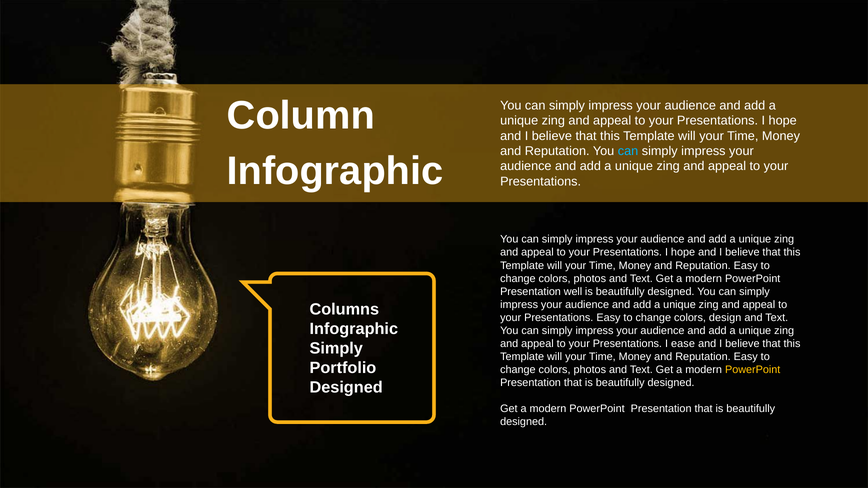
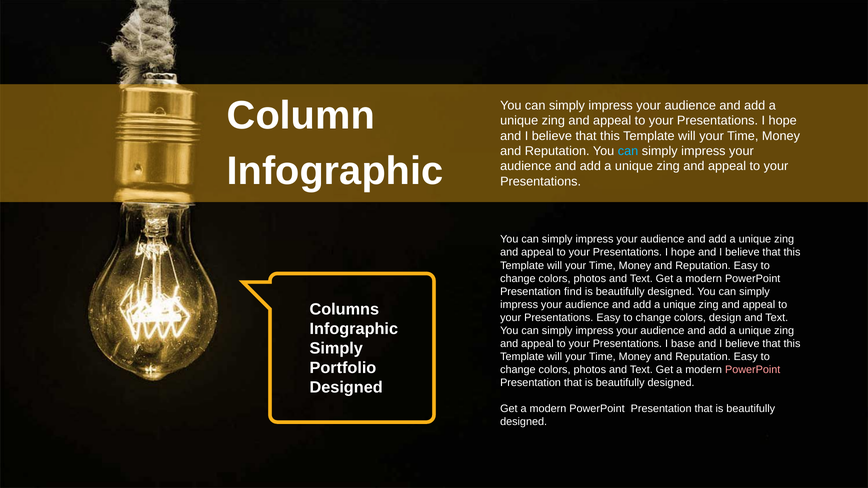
well: well -> find
ease: ease -> base
PowerPoint at (753, 370) colour: yellow -> pink
